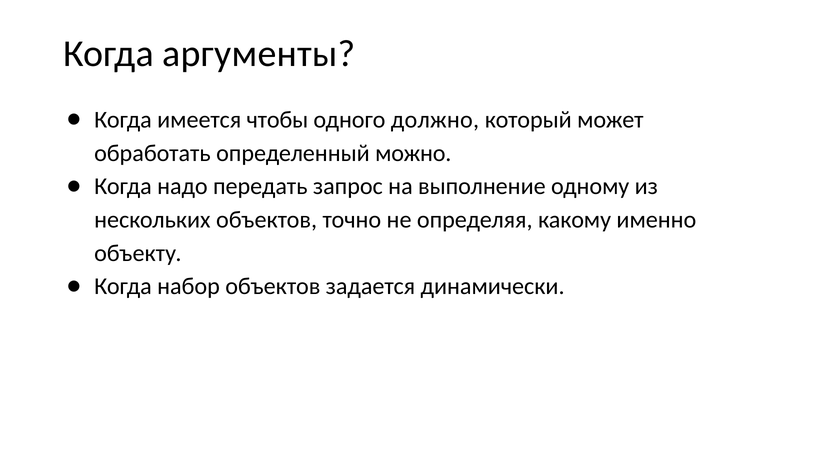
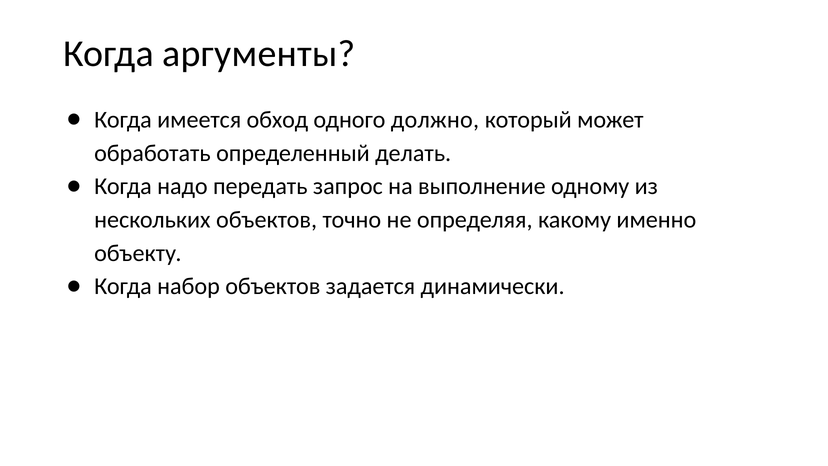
чтобы: чтобы -> обход
можно: можно -> делать
